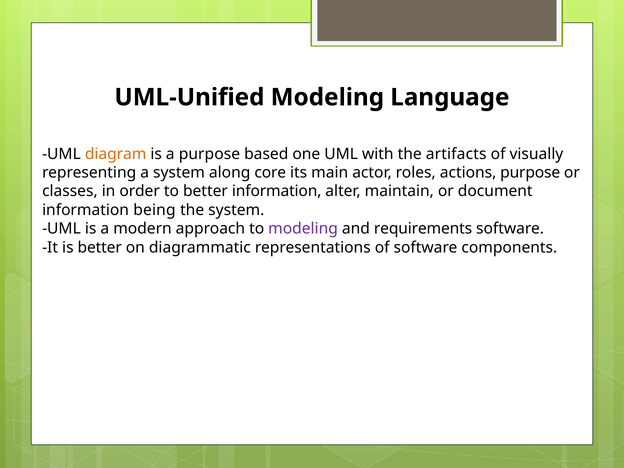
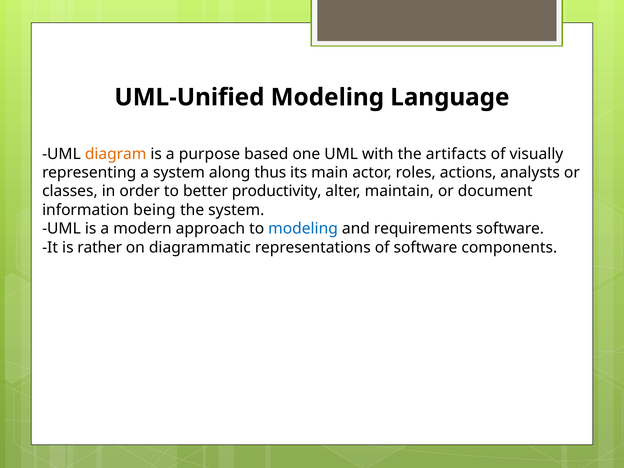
core: core -> thus
actions purpose: purpose -> analysts
better information: information -> productivity
modeling at (303, 229) colour: purple -> blue
is better: better -> rather
